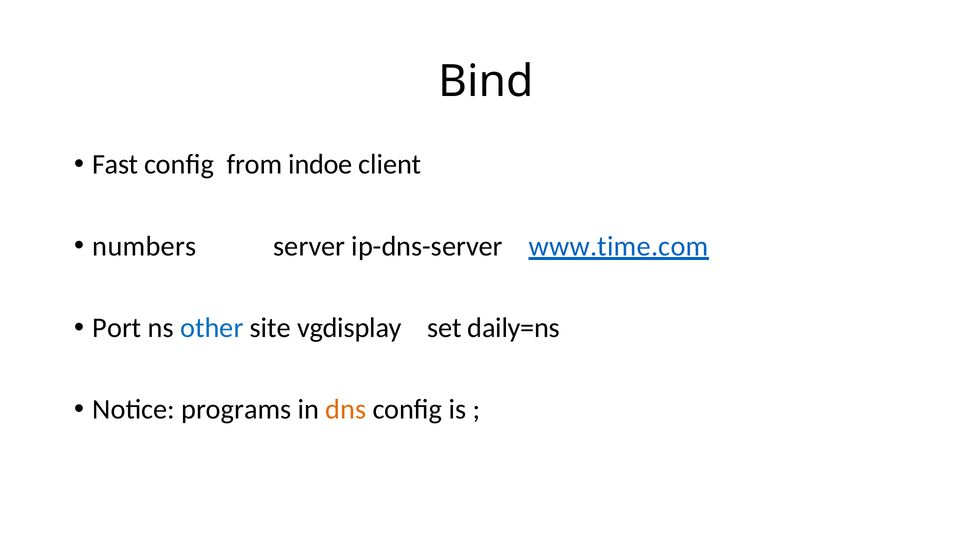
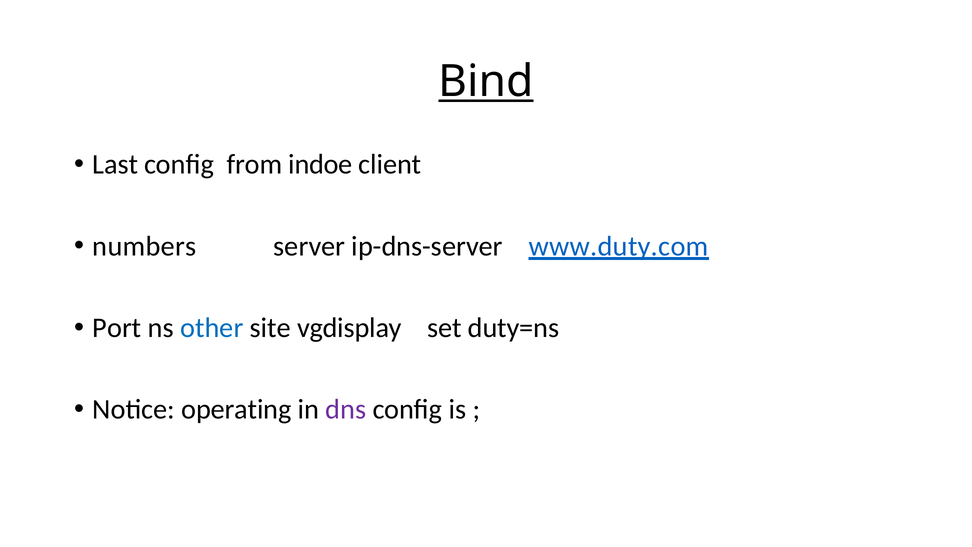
Bind underline: none -> present
Fast: Fast -> Last
www.time.com: www.time.com -> www.duty.com
daily=ns: daily=ns -> duty=ns
programs: programs -> operating
dns colour: orange -> purple
